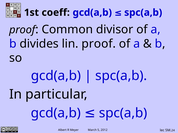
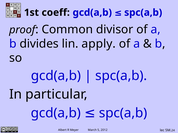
lin proof: proof -> apply
